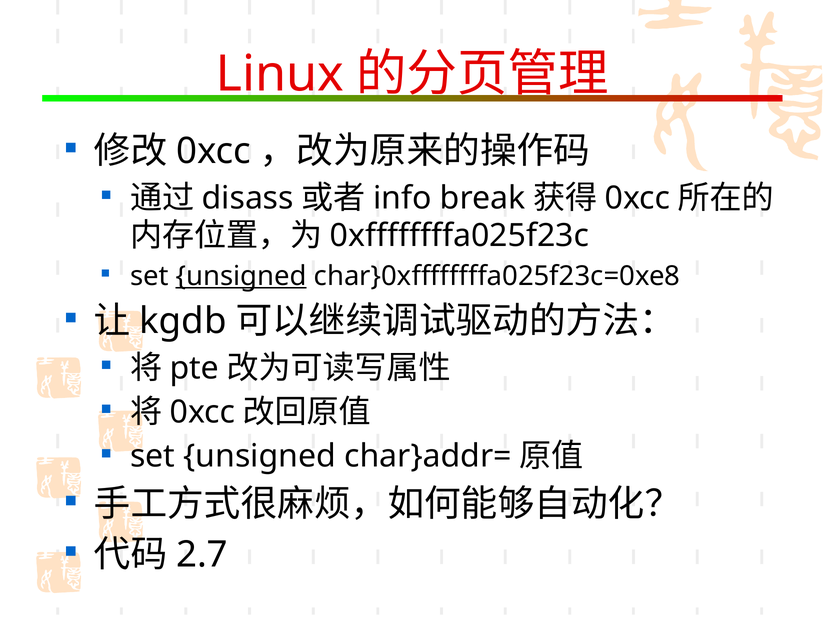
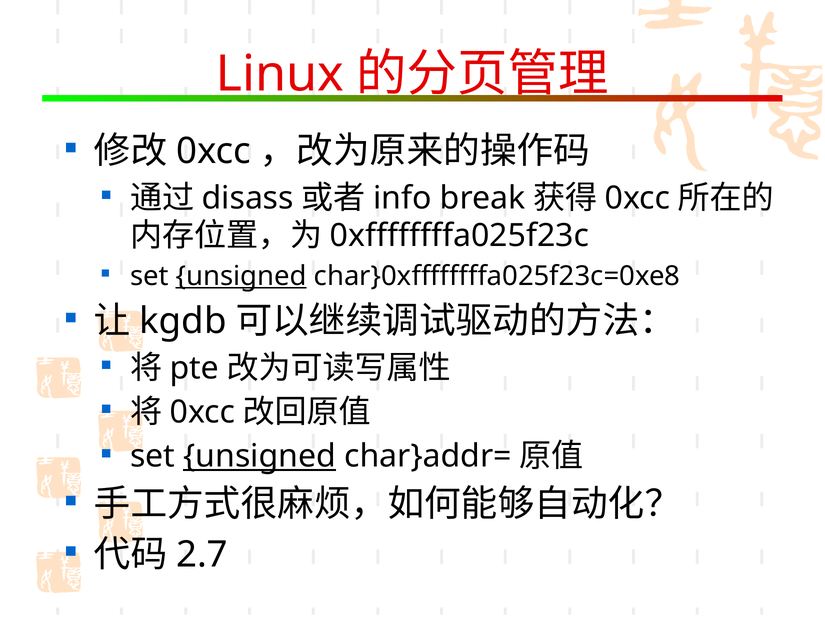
unsigned at (260, 457) underline: none -> present
